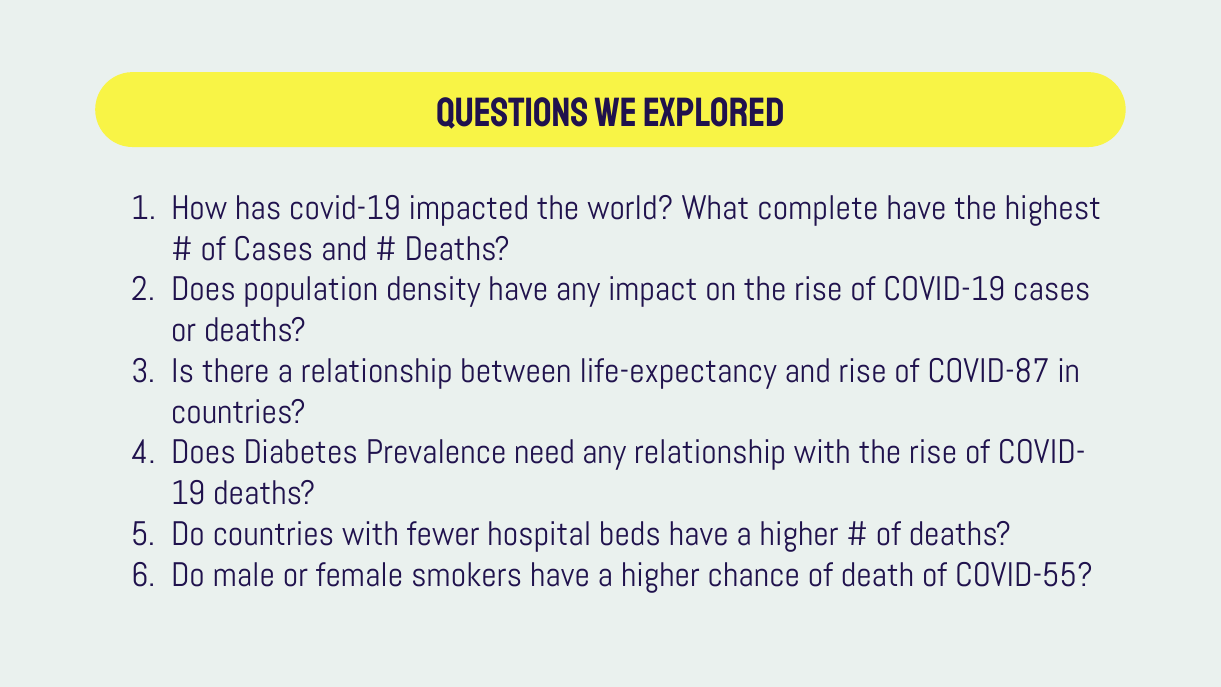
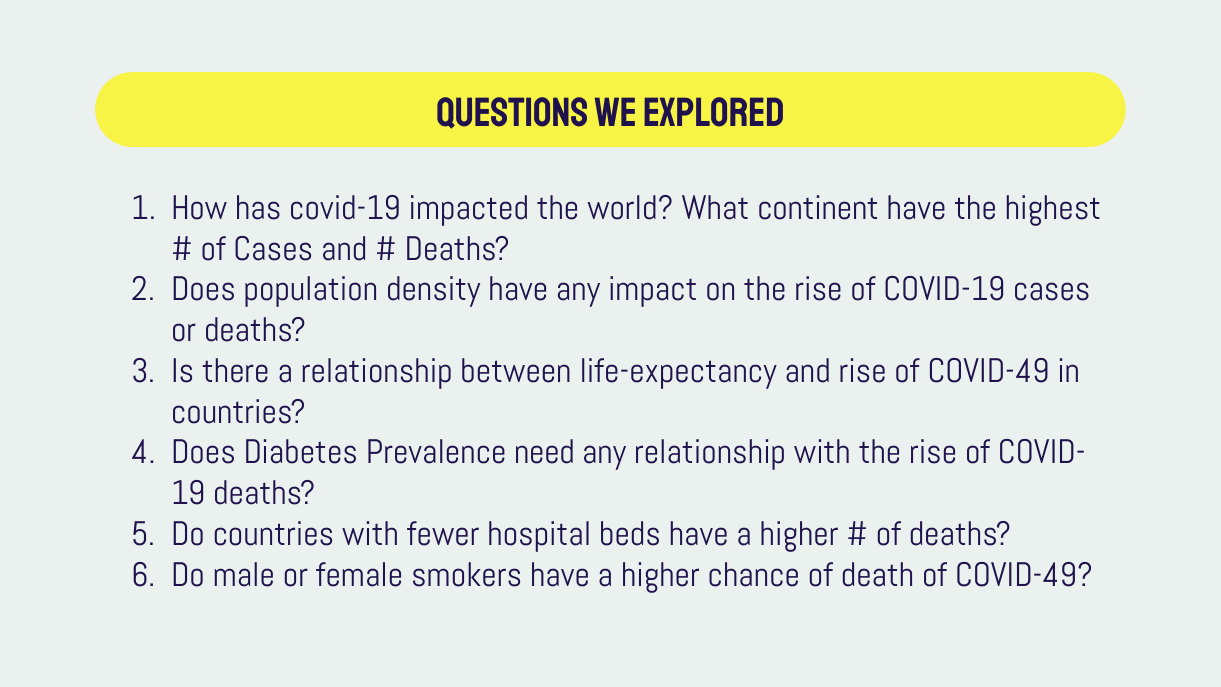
complete: complete -> continent
rise of COVID-87: COVID-87 -> COVID-49
death of COVID-55: COVID-55 -> COVID-49
